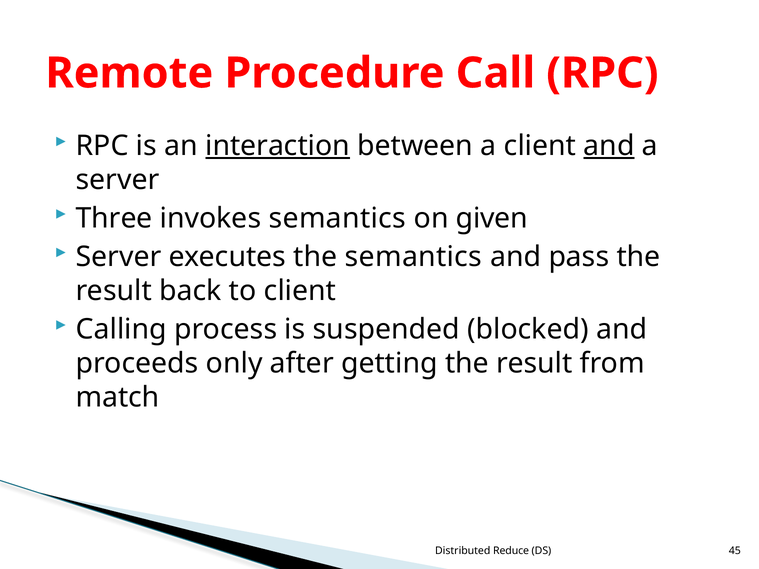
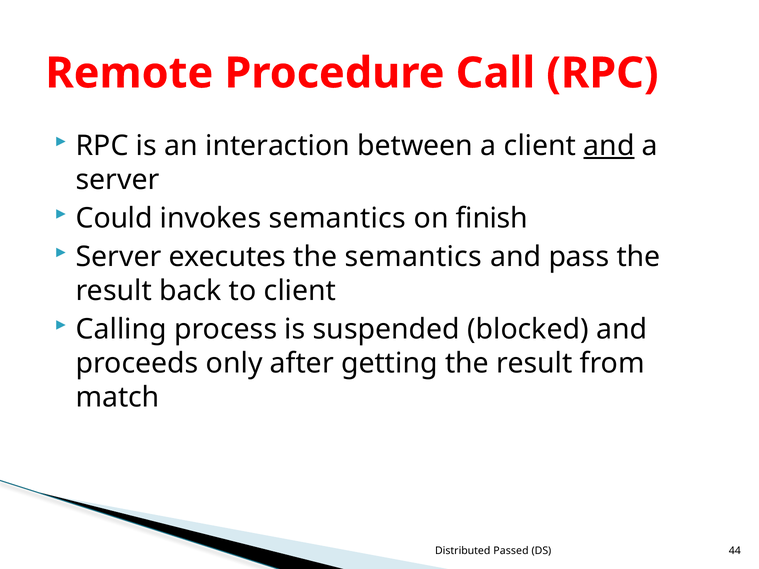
interaction underline: present -> none
Three: Three -> Could
given: given -> finish
Reduce: Reduce -> Passed
45: 45 -> 44
